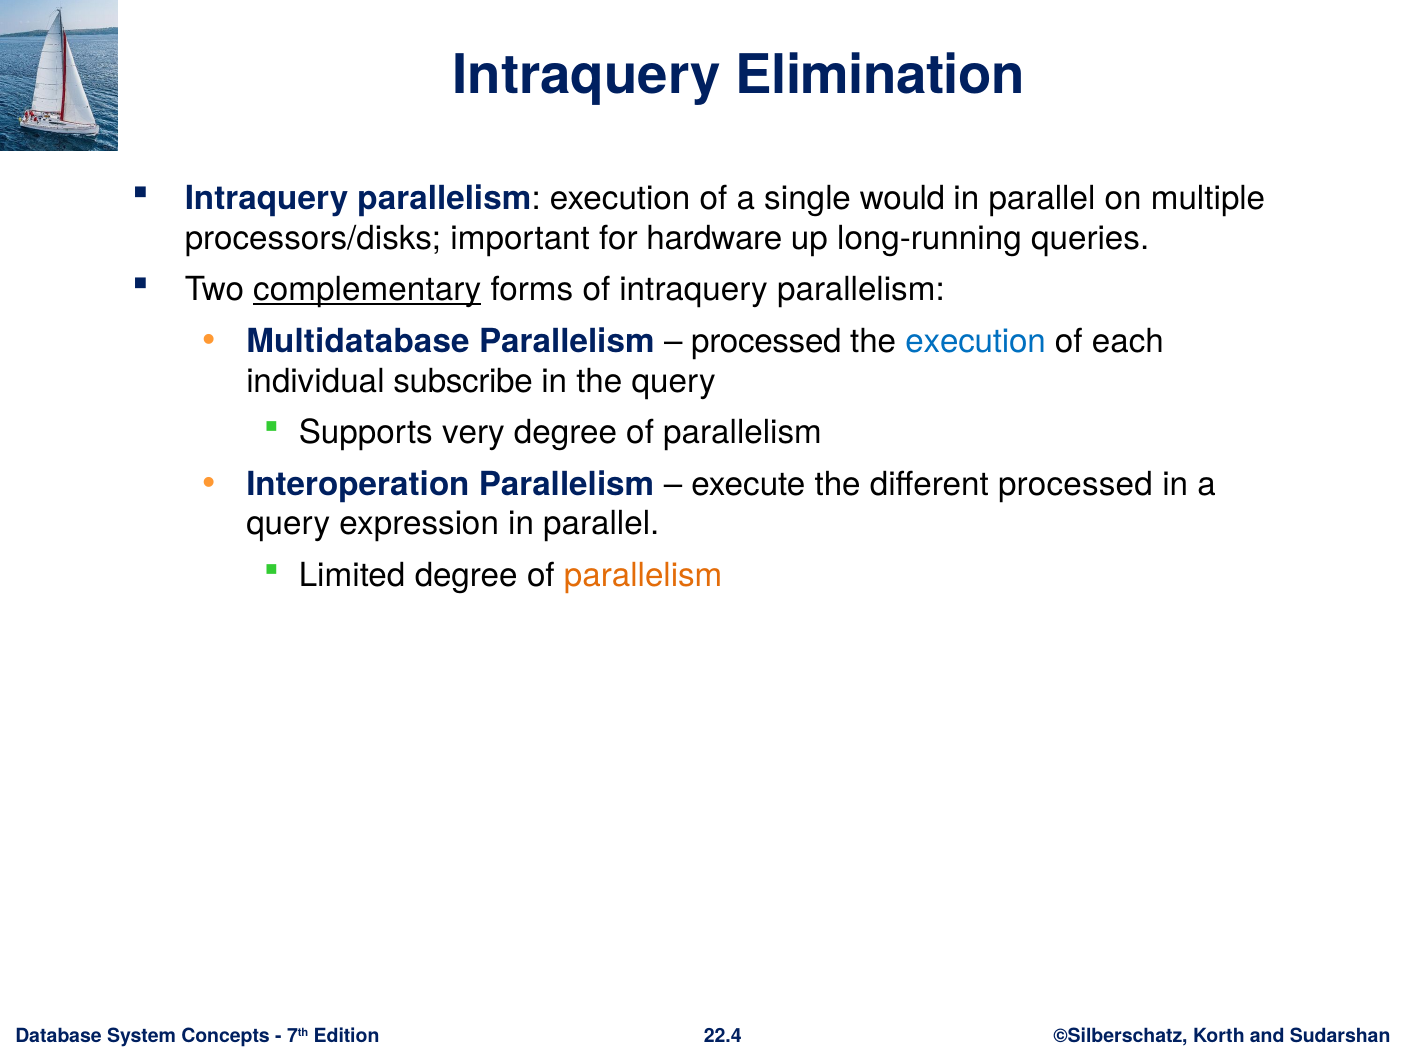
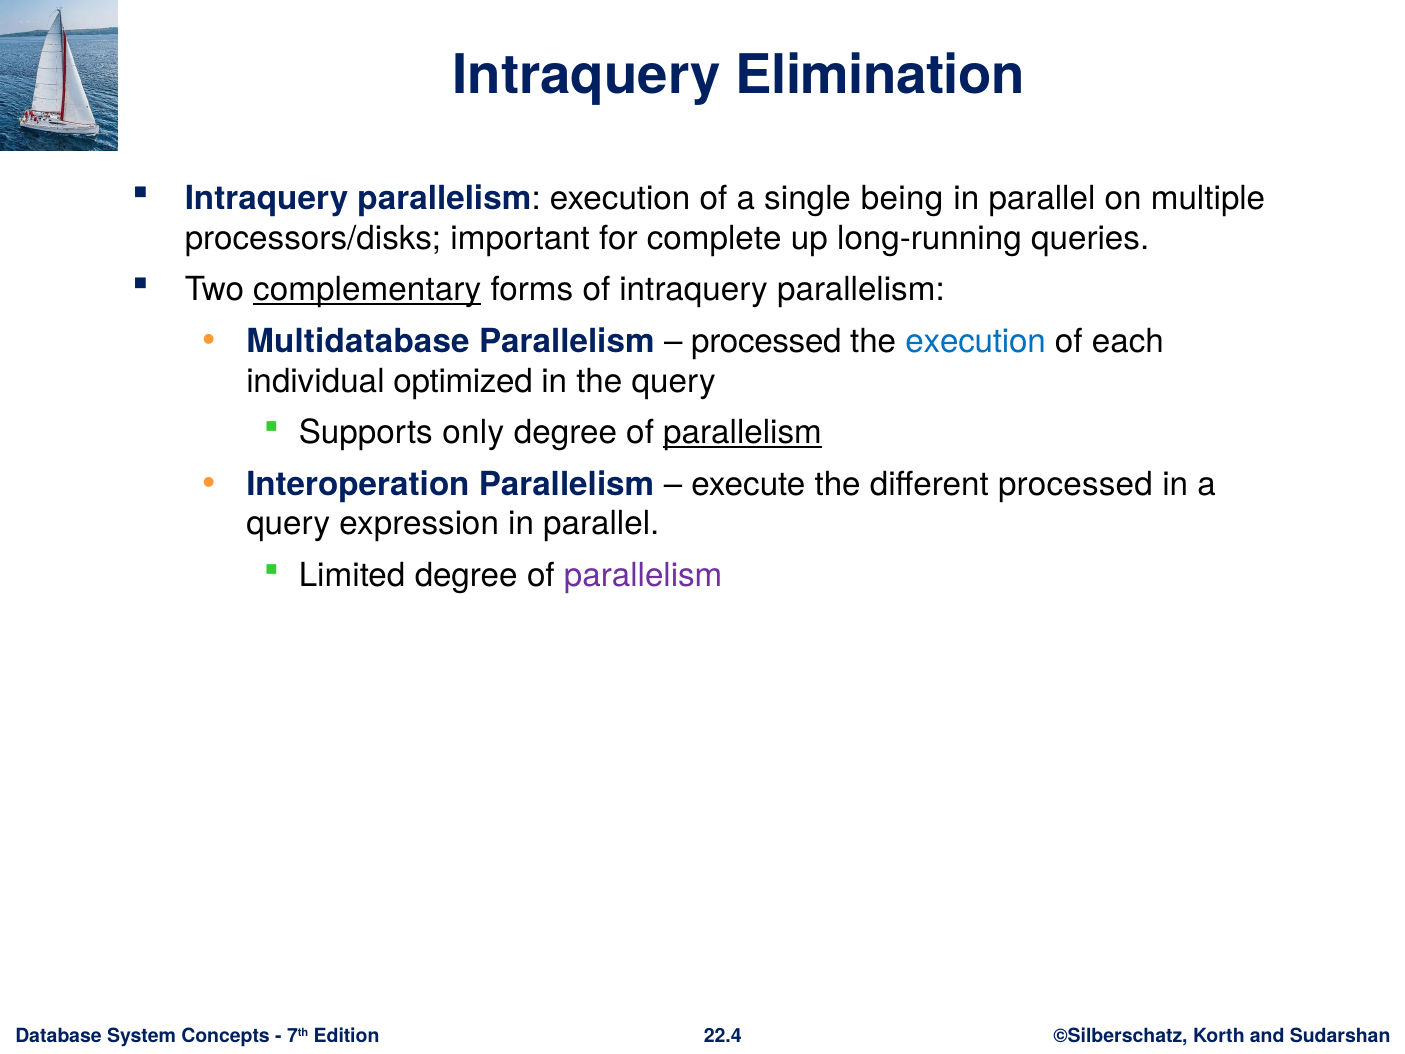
would: would -> being
hardware: hardware -> complete
subscribe: subscribe -> optimized
very: very -> only
parallelism at (743, 433) underline: none -> present
parallelism at (643, 575) colour: orange -> purple
